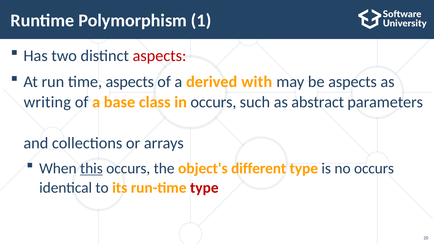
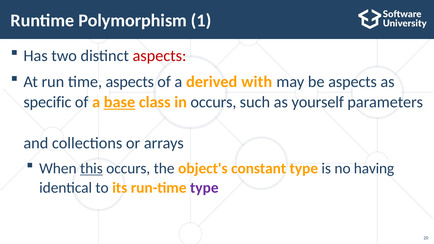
writing: writing -> specific
base underline: none -> present
abstract: abstract -> yourself
different: different -> constant
no occurs: occurs -> having
type at (204, 188) colour: red -> purple
